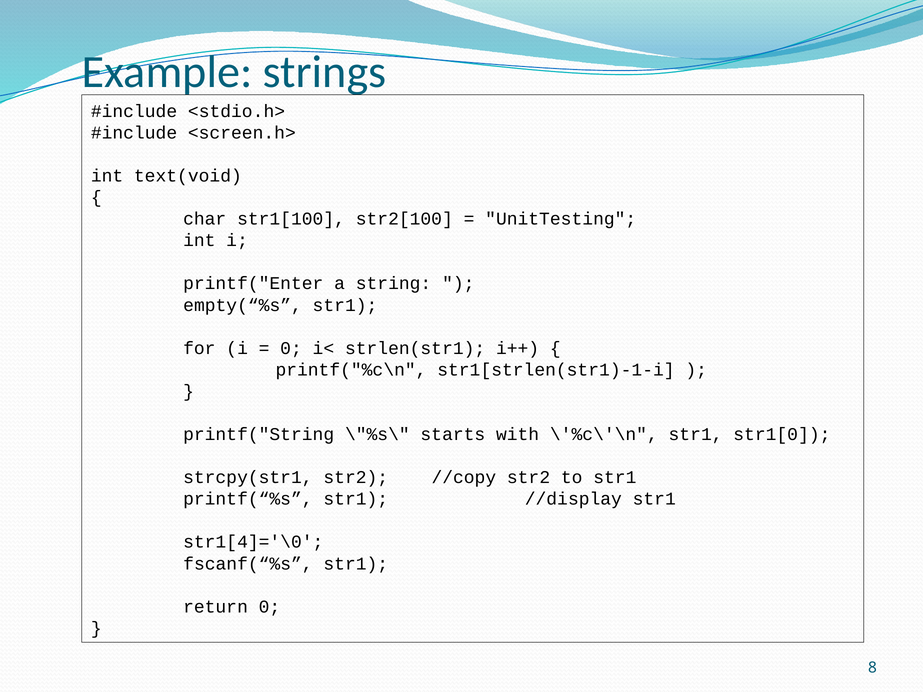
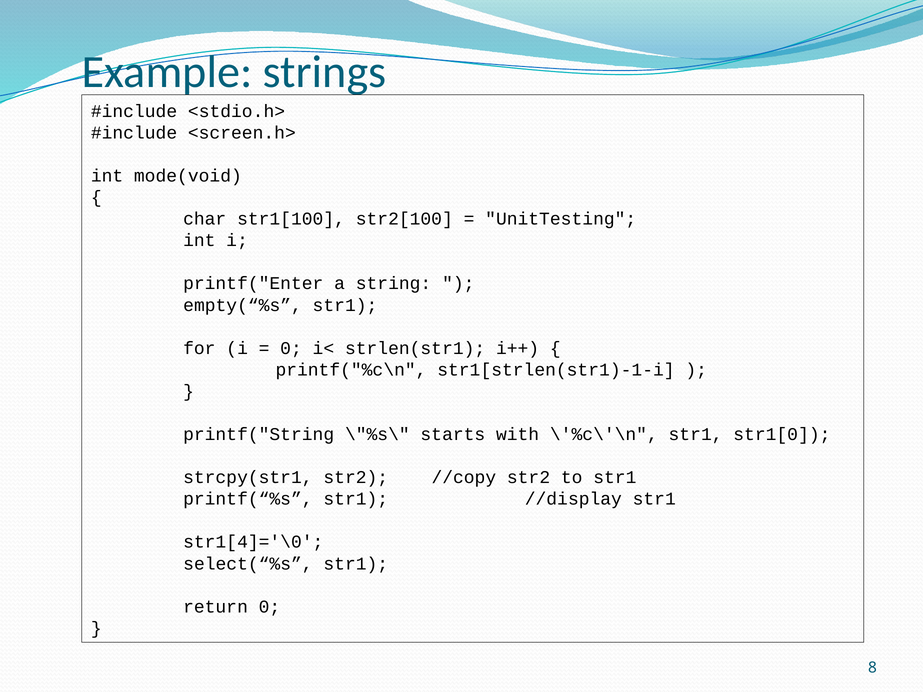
text(void: text(void -> mode(void
fscanf(“%s: fscanf(“%s -> select(“%s
